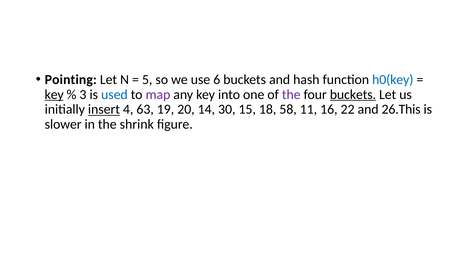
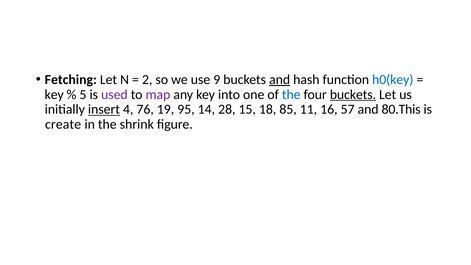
Pointing: Pointing -> Fetching
5: 5 -> 2
6: 6 -> 9
and at (280, 80) underline: none -> present
key at (54, 94) underline: present -> none
3: 3 -> 5
used colour: blue -> purple
the at (291, 94) colour: purple -> blue
63: 63 -> 76
20: 20 -> 95
30: 30 -> 28
58: 58 -> 85
22: 22 -> 57
26.This: 26.This -> 80.This
slower: slower -> create
